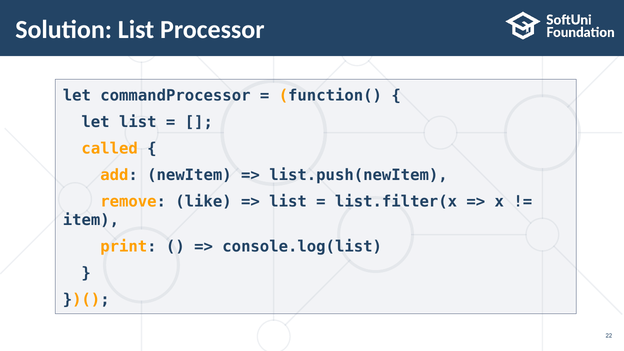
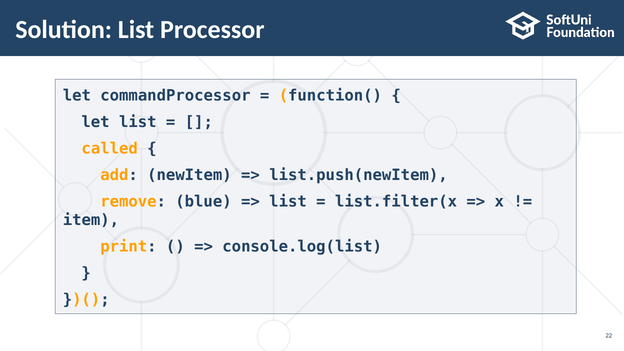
like: like -> blue
